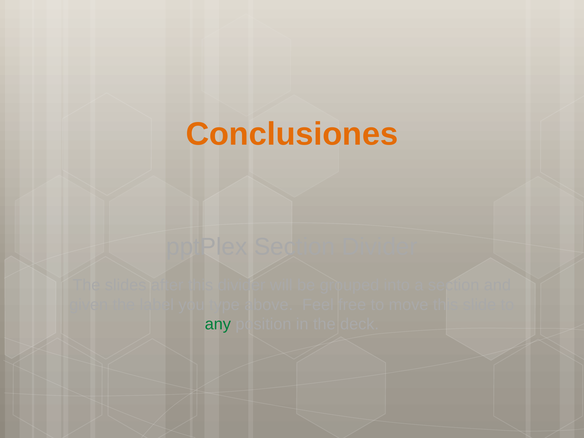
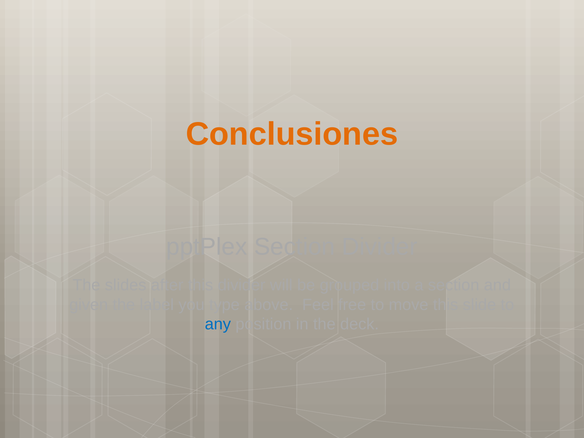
any colour: green -> blue
